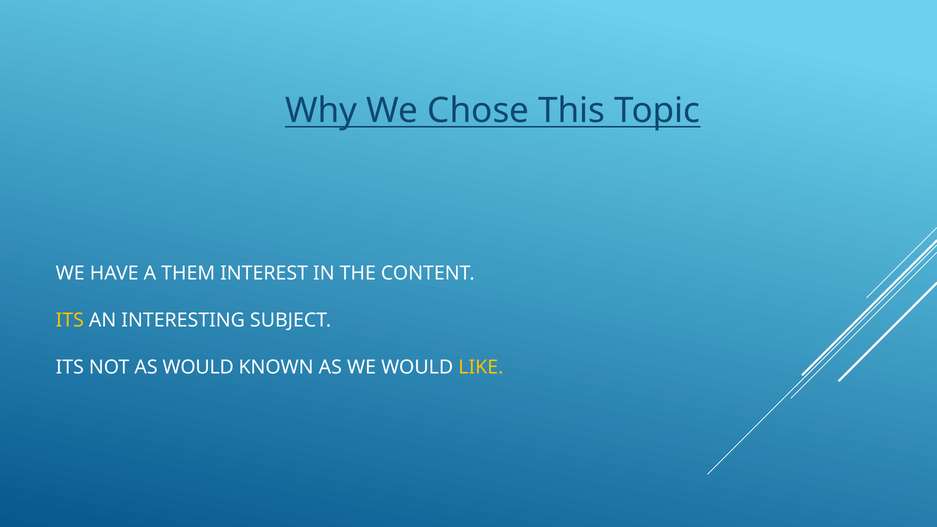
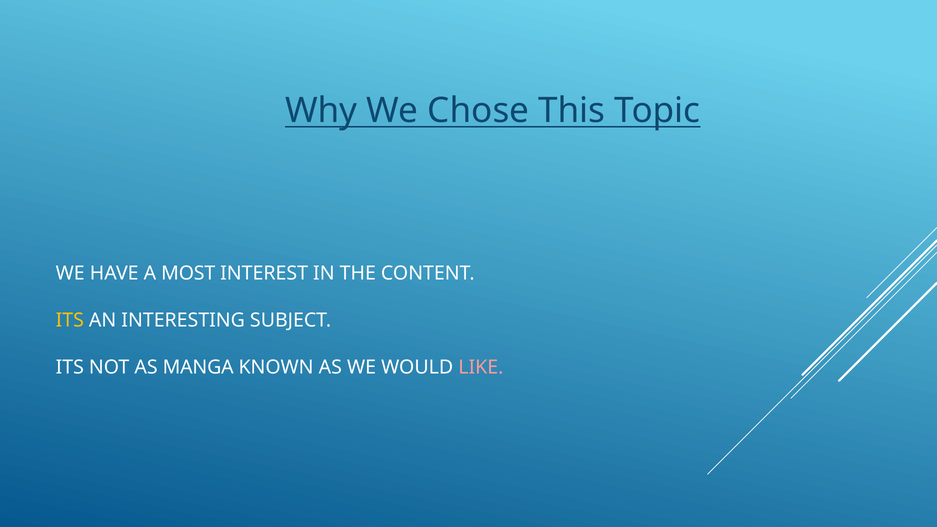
THEM: THEM -> MOST
AS WOULD: WOULD -> MANGA
LIKE colour: yellow -> pink
